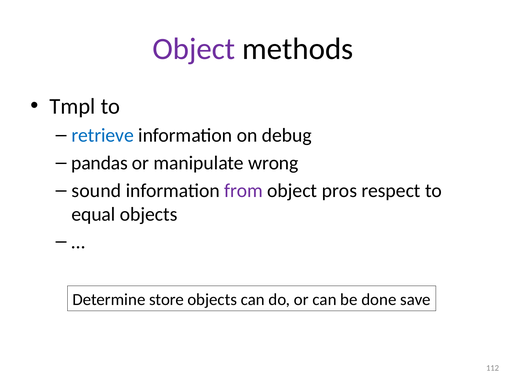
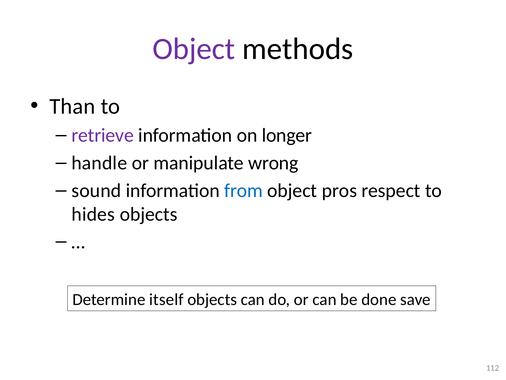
Tmpl: Tmpl -> Than
retrieve colour: blue -> purple
debug: debug -> longer
pandas: pandas -> handle
from colour: purple -> blue
equal: equal -> hides
store: store -> itself
